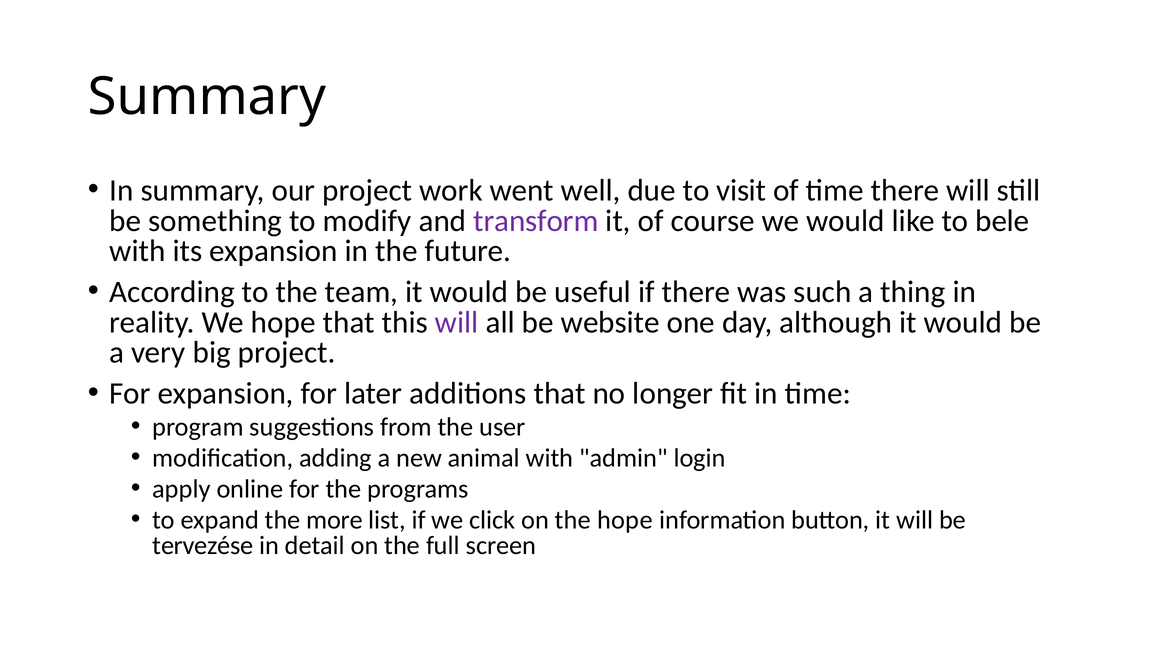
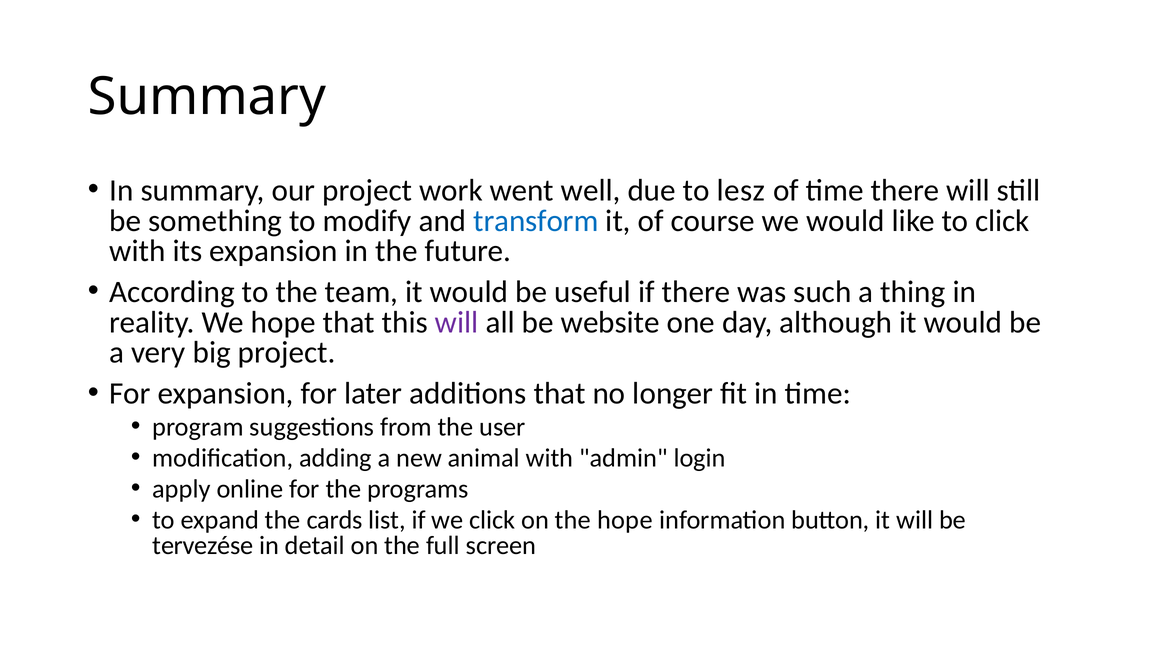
visit: visit -> lesz
transform colour: purple -> blue
to bele: bele -> click
more: more -> cards
